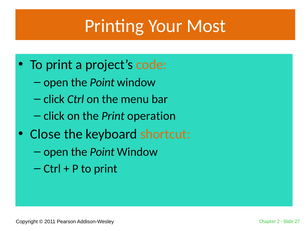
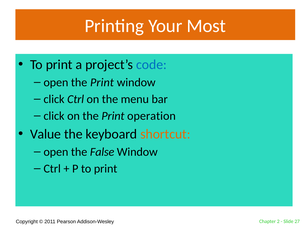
code colour: orange -> blue
Point at (102, 82): Point -> Print
Close: Close -> Value
Point at (102, 152): Point -> False
